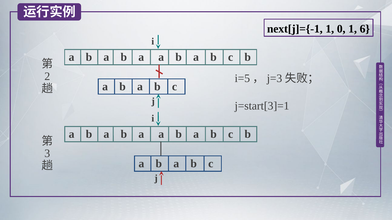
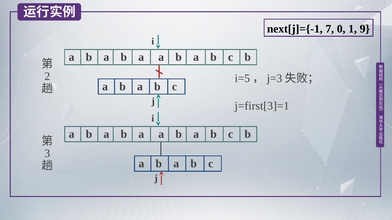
next[j]={-1 1: 1 -> 7
6: 6 -> 9
j=start[3]=1: j=start[3]=1 -> j=first[3]=1
